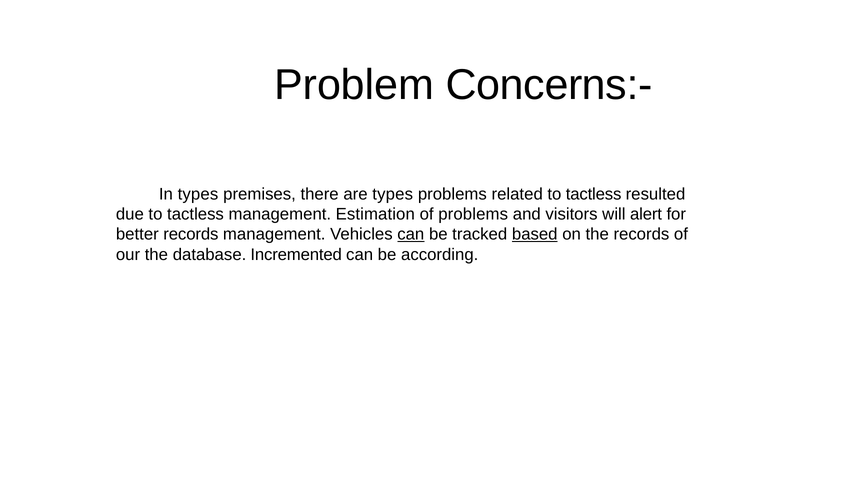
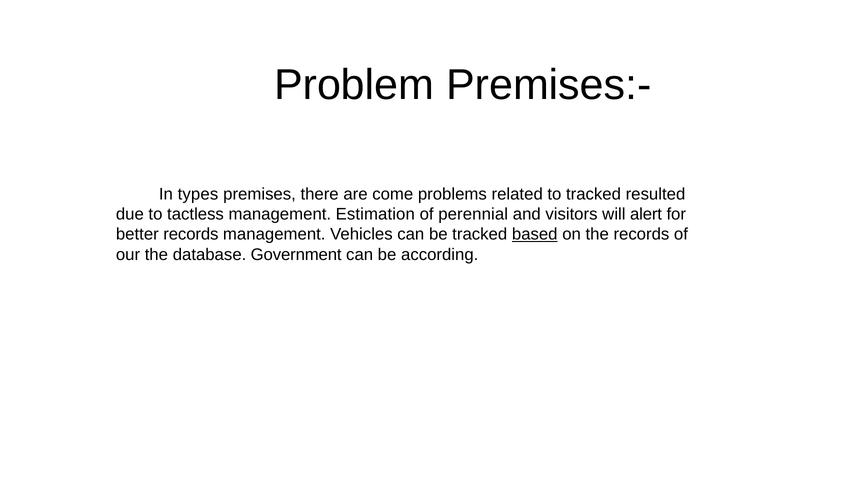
Concerns:-: Concerns:- -> Premises:-
are types: types -> come
related to tactless: tactless -> tracked
of problems: problems -> perennial
can at (411, 234) underline: present -> none
Incremented: Incremented -> Government
